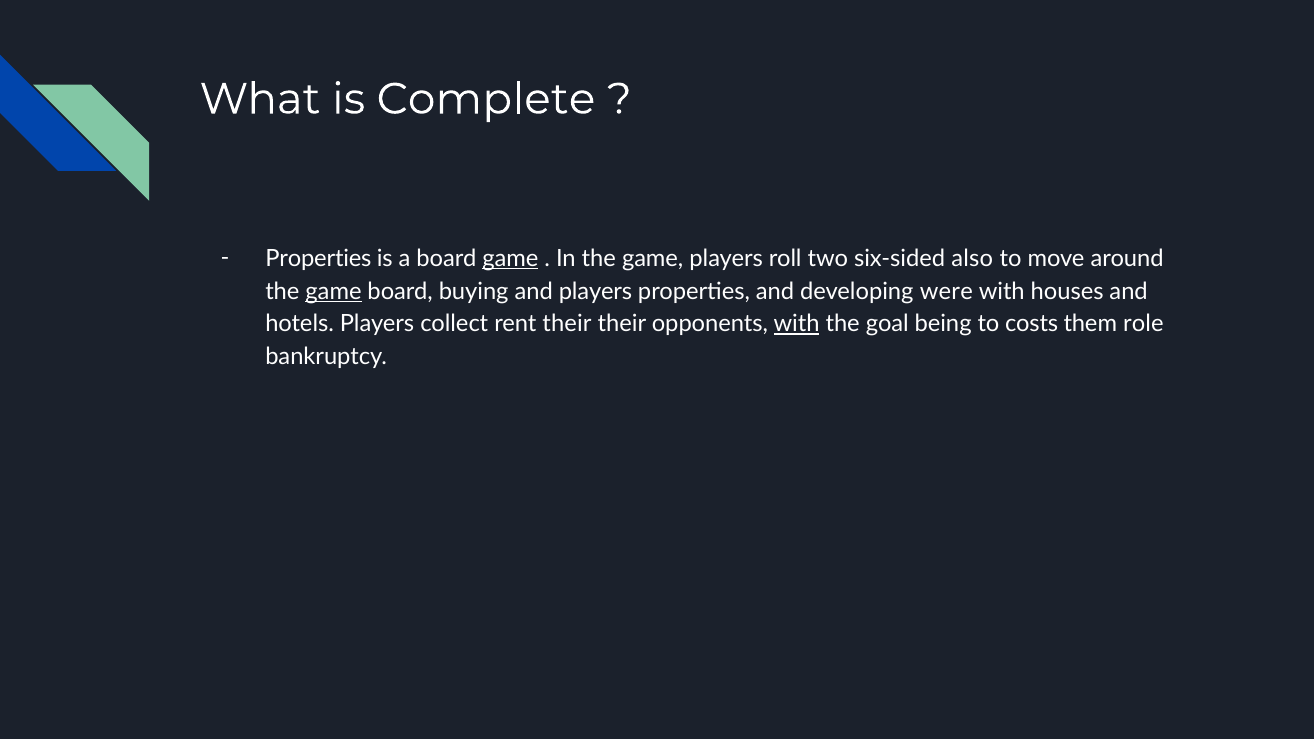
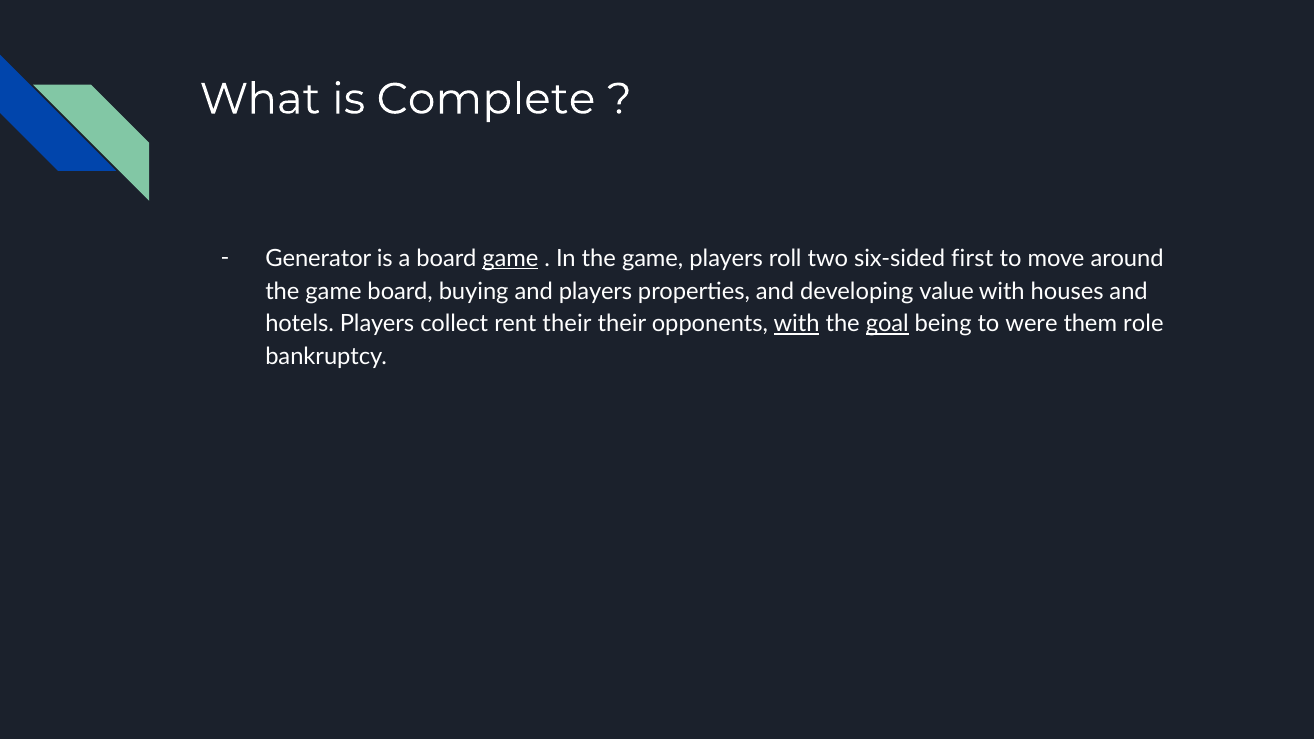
Properties at (318, 259): Properties -> Generator
also: also -> first
game at (333, 291) underline: present -> none
were: were -> value
goal underline: none -> present
costs: costs -> were
